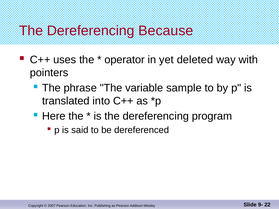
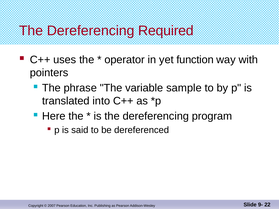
Because: Because -> Required
deleted: deleted -> function
